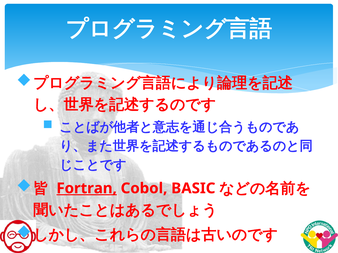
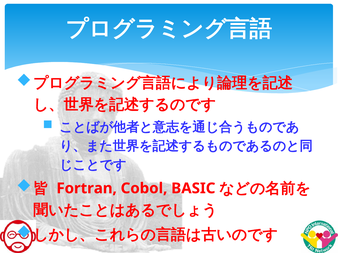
Fortran underline: present -> none
